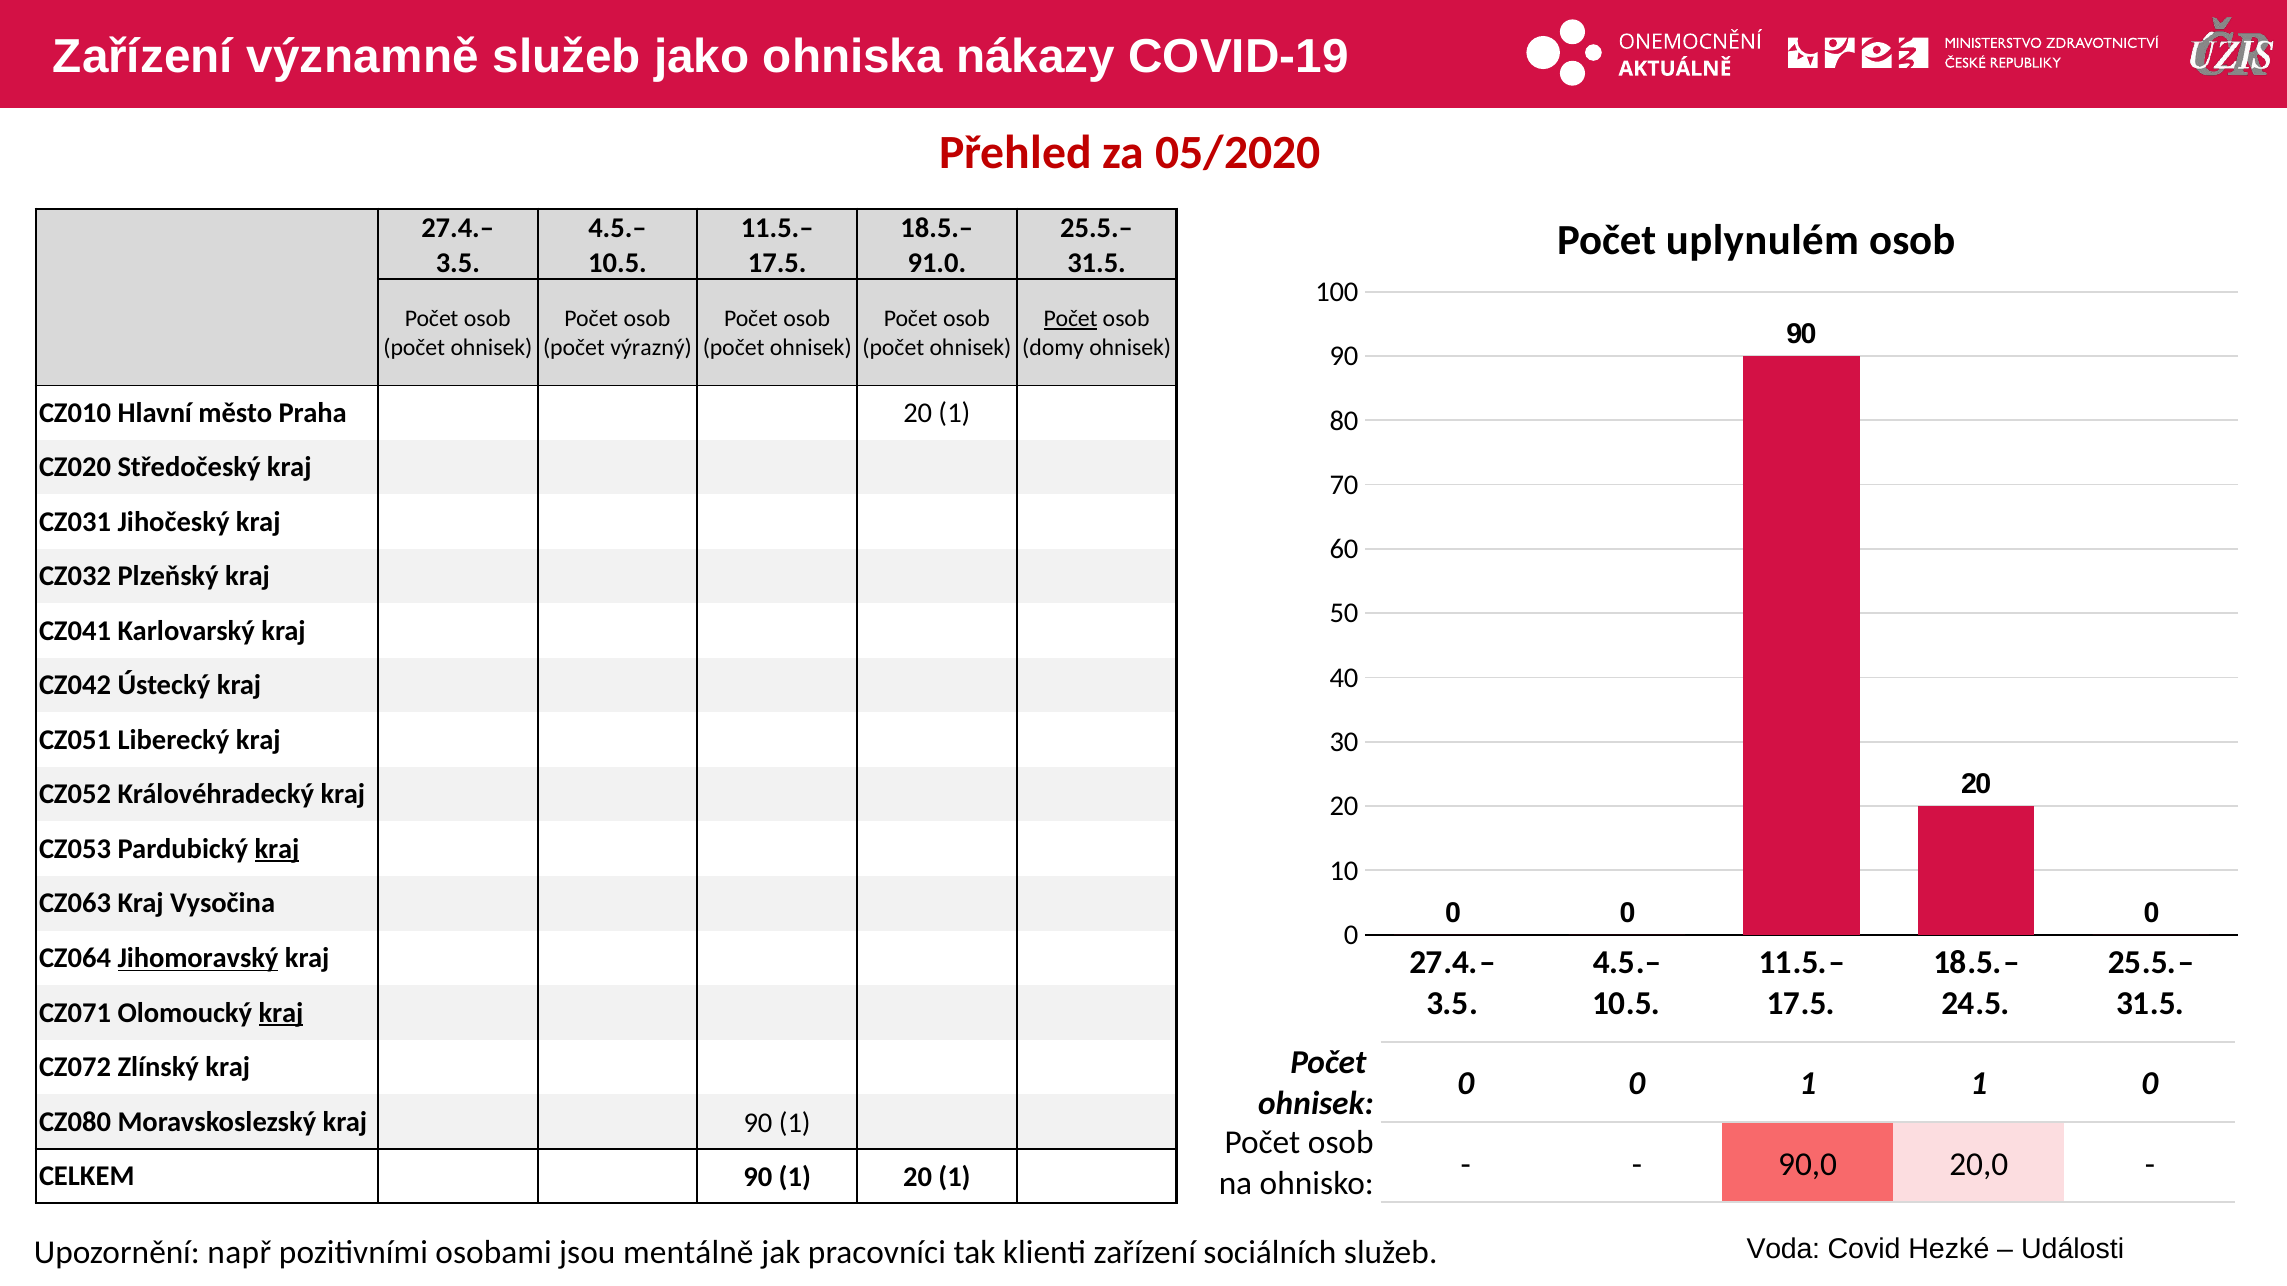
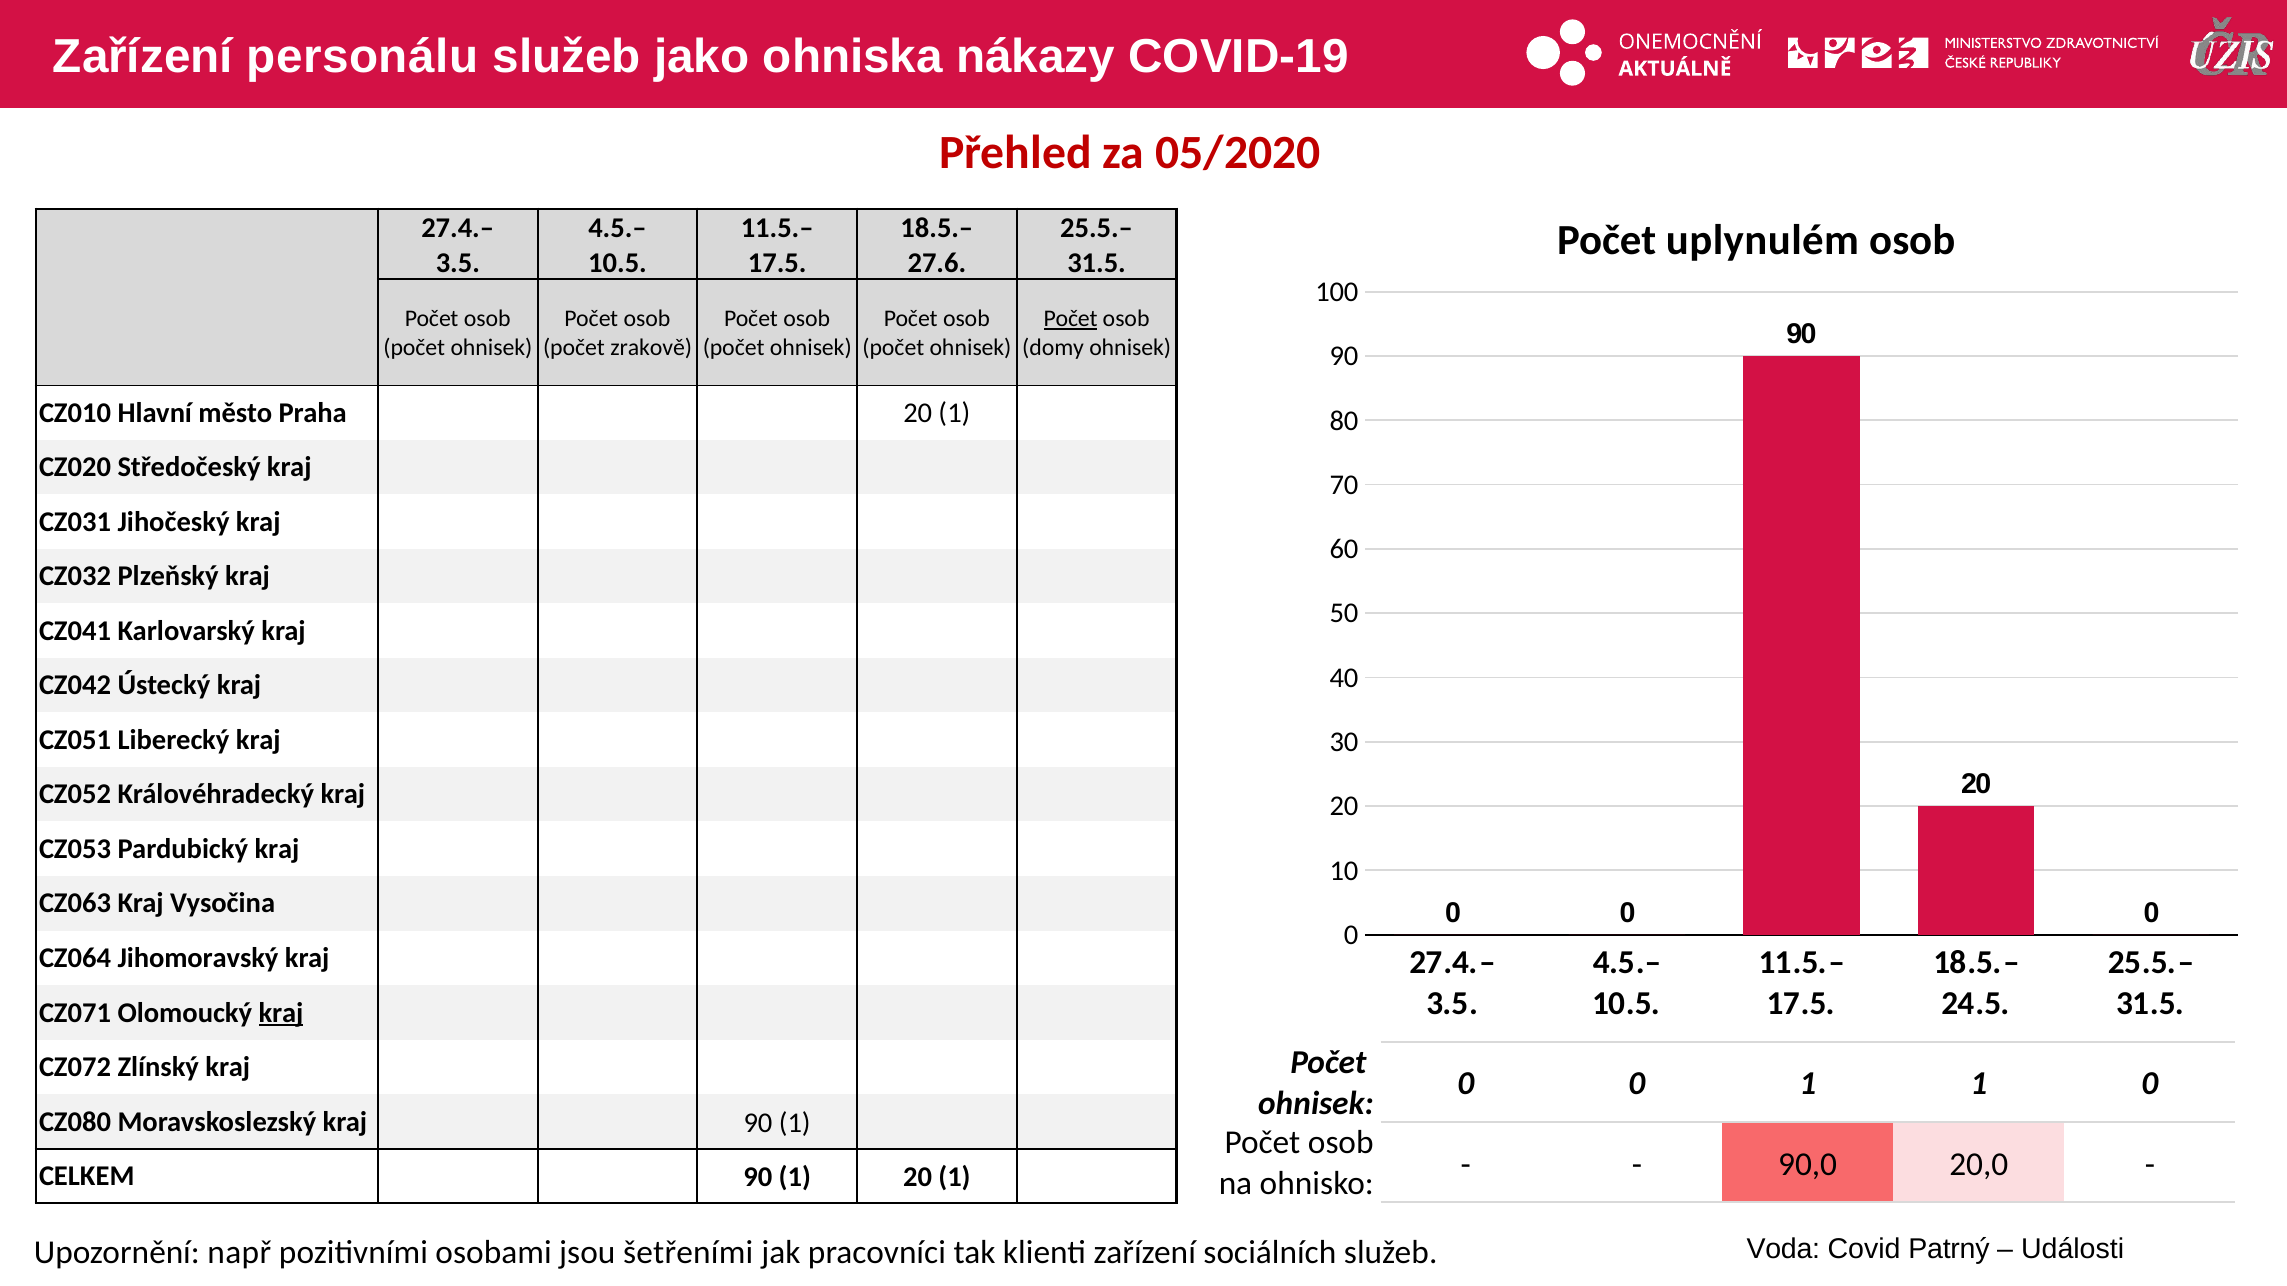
významně: významně -> personálu
91.0: 91.0 -> 27.6
výrazný: výrazný -> zrakově
kraj at (277, 849) underline: present -> none
Jihomoravský underline: present -> none
Hezké: Hezké -> Patrný
mentálně: mentálně -> šetřeními
